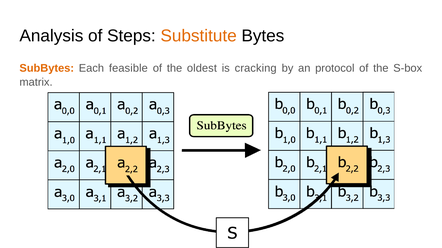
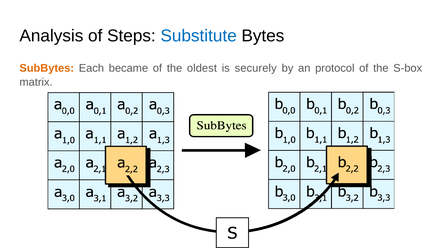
Substitute colour: orange -> blue
feasible: feasible -> became
cracking: cracking -> securely
